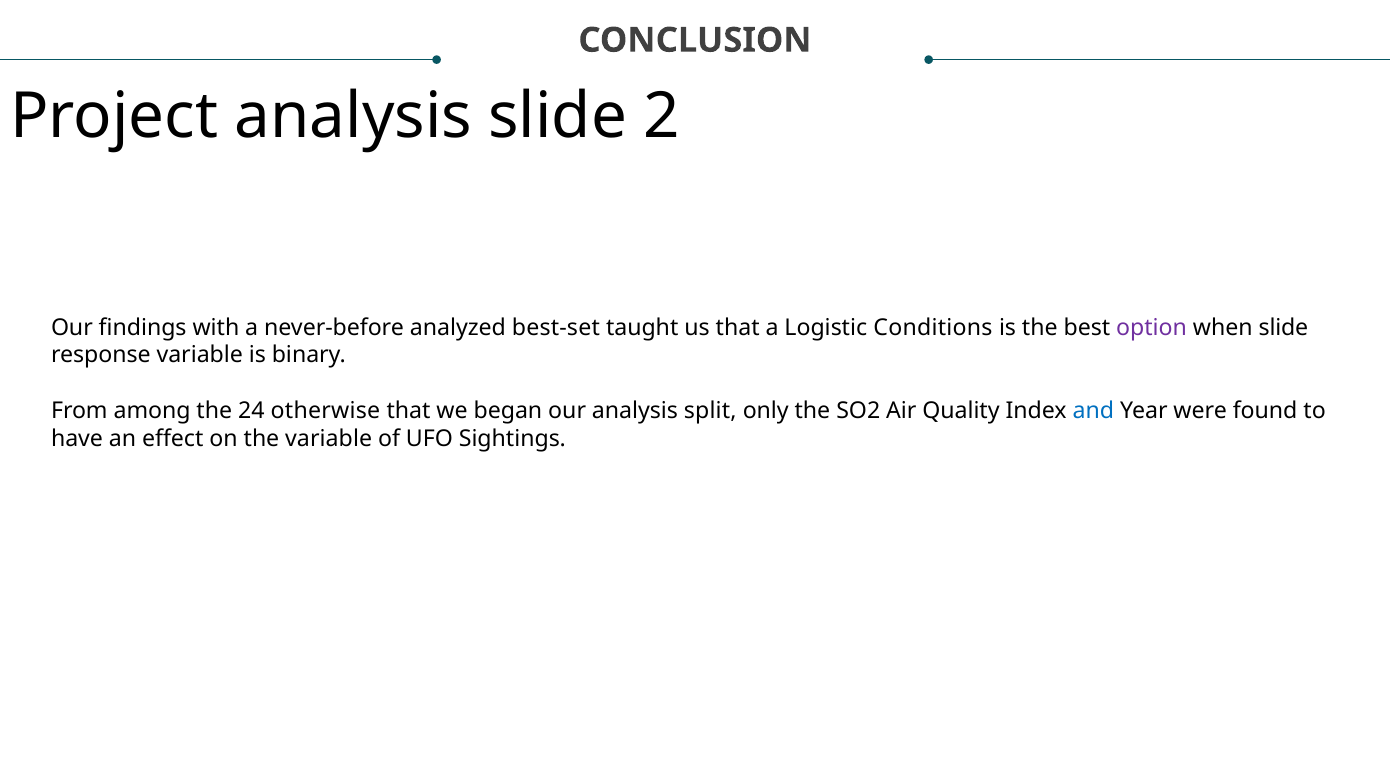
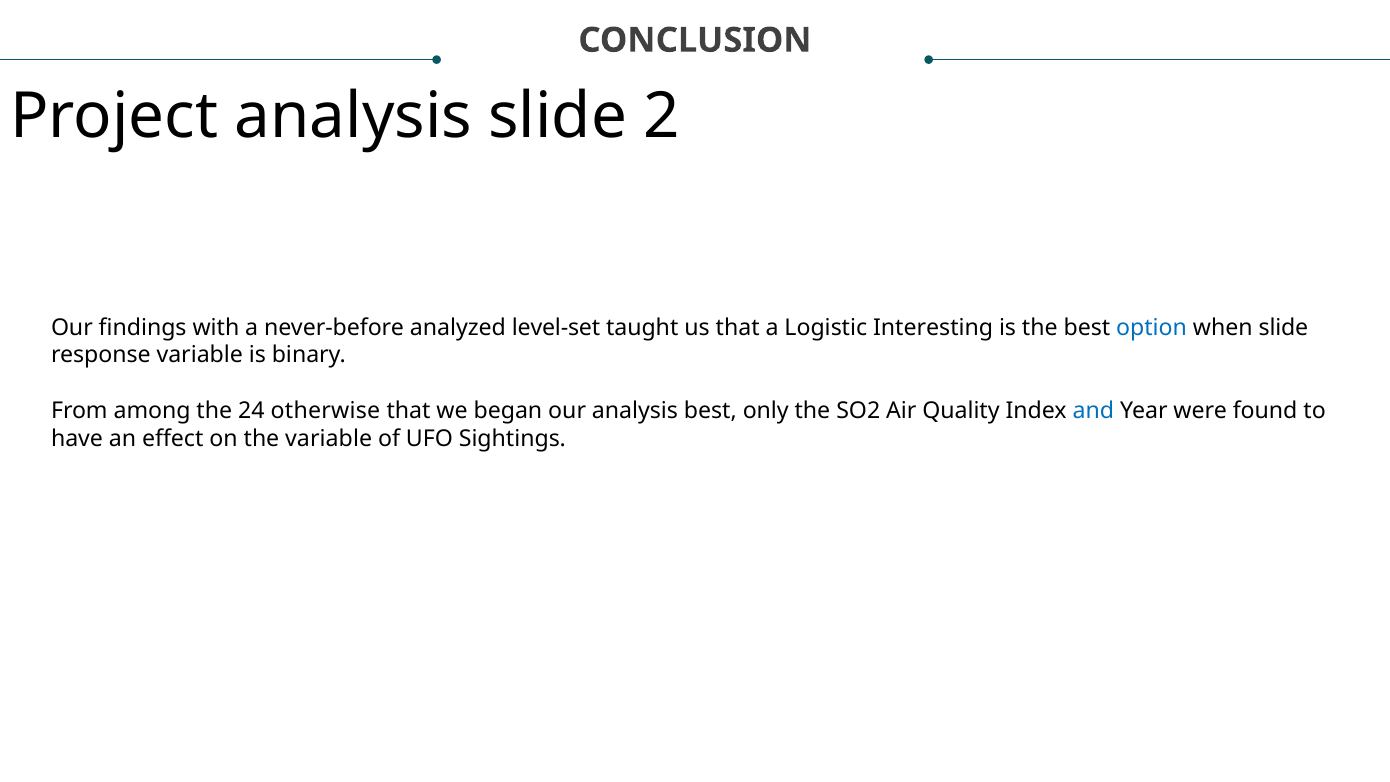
best-set: best-set -> level-set
Conditions: Conditions -> Interesting
option colour: purple -> blue
analysis split: split -> best
